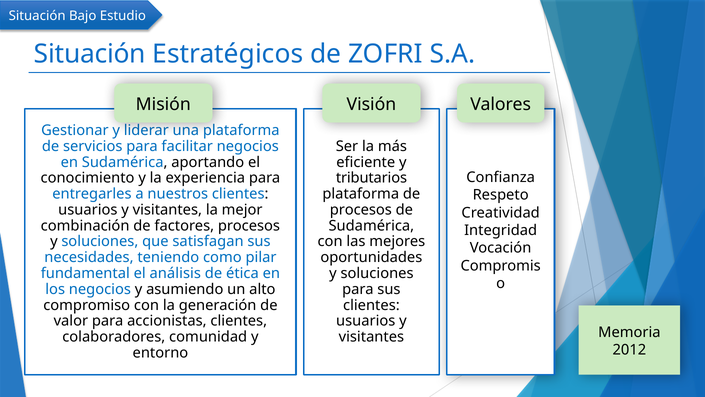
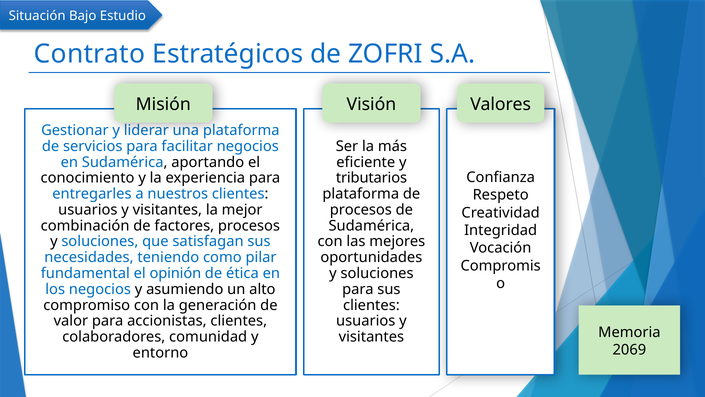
Situación at (90, 54): Situación -> Contrato
análisis: análisis -> opinión
2012: 2012 -> 2069
